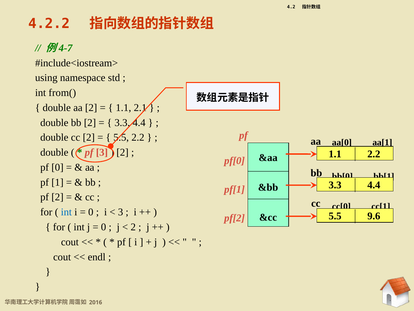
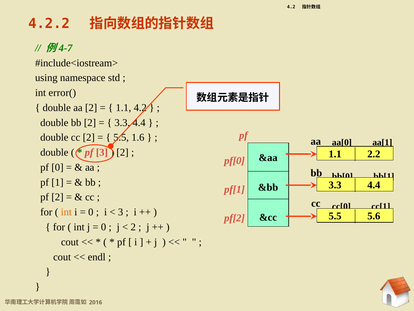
from(: from( -> error(
1.1 2.1: 2.1 -> 4.2
5.5 2.2: 2.2 -> 1.6
int at (66, 212) colour: blue -> orange
9.6: 9.6 -> 5.6
